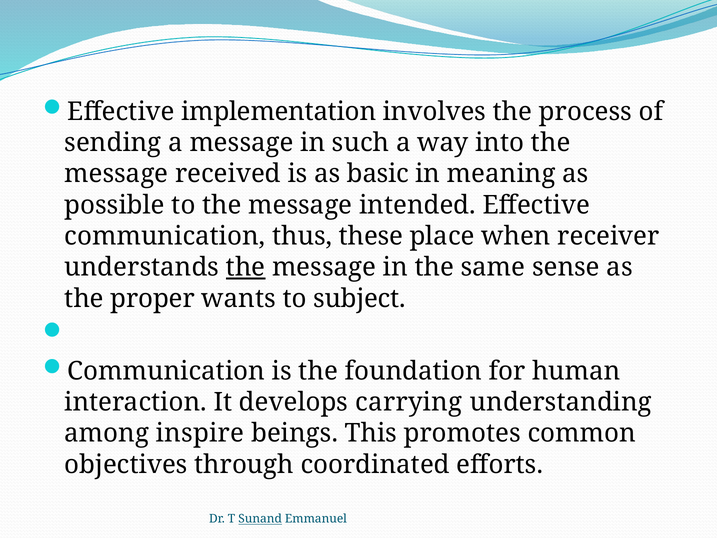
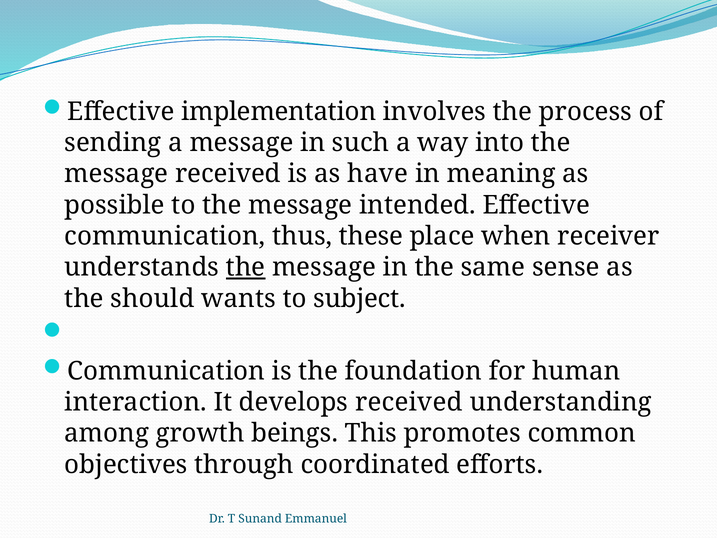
basic: basic -> have
proper: proper -> should
develops carrying: carrying -> received
inspire: inspire -> growth
Sunand underline: present -> none
